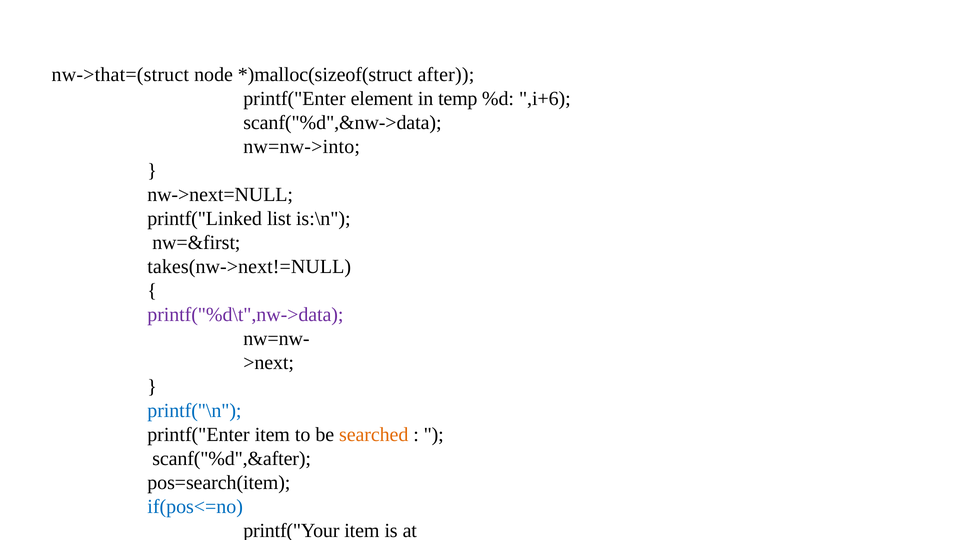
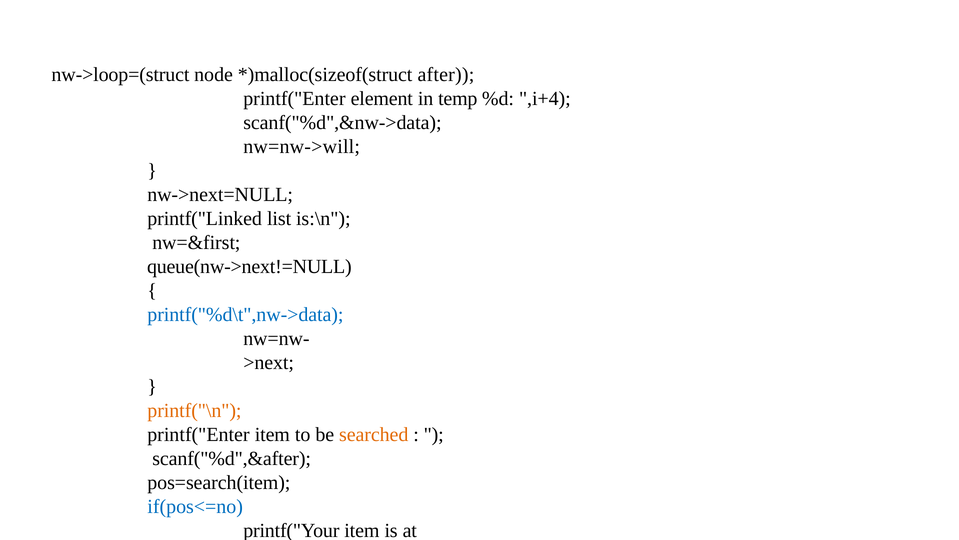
nw->that=(struct: nw->that=(struct -> nw->loop=(struct
,i+6: ,i+6 -> ,i+4
nw=nw->into: nw=nw->into -> nw=nw->will
takes(nw->next!=NULL: takes(nw->next!=NULL -> queue(nw->next!=NULL
printf("%d\t",nw->data colour: purple -> blue
printf("\n colour: blue -> orange
